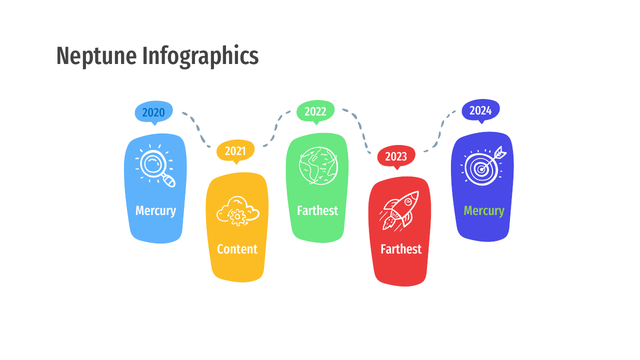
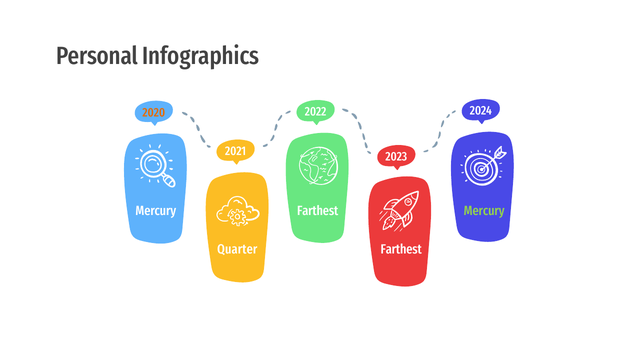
Neptune: Neptune -> Personal
2020 colour: blue -> orange
Content: Content -> Quarter
